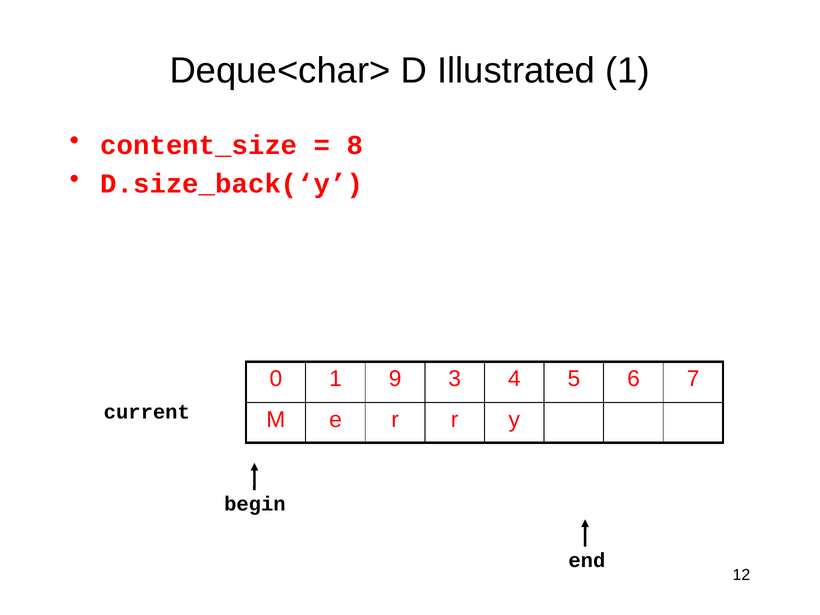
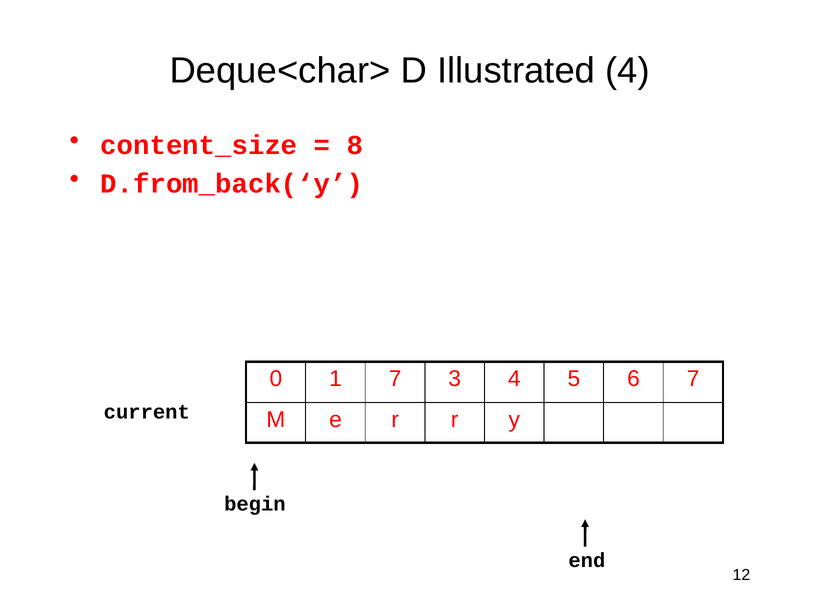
Illustrated 1: 1 -> 4
D.size_back(‘y: D.size_back(‘y -> D.from_back(‘y
1 9: 9 -> 7
